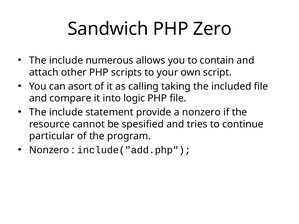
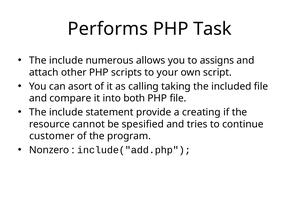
Sandwich: Sandwich -> Performs
Zero: Zero -> Task
contain: contain -> assigns
logic: logic -> both
a nonzero: nonzero -> creating
particular: particular -> customer
